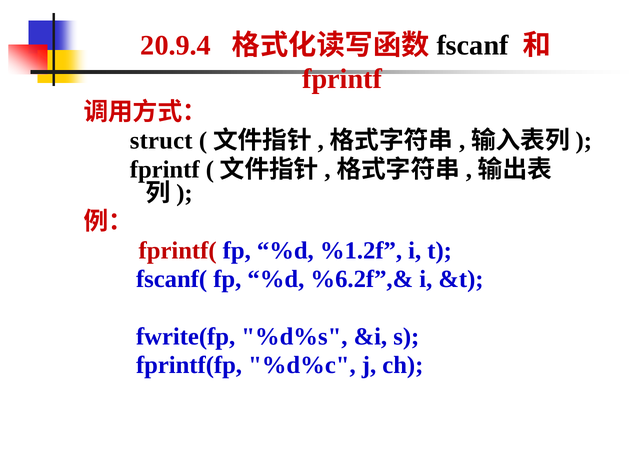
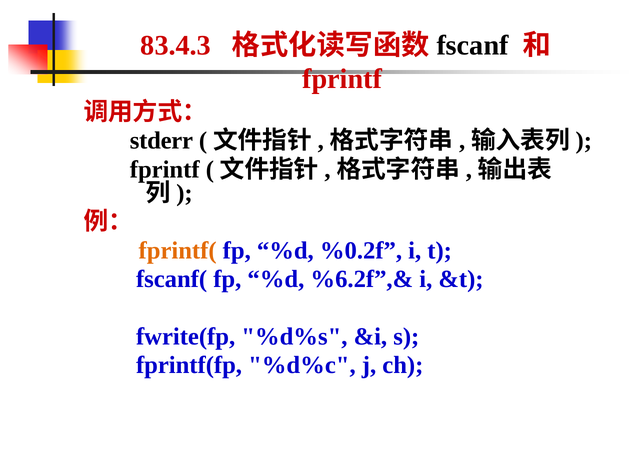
20.9.4: 20.9.4 -> 83.4.3
struct: struct -> stderr
fprintf( colour: red -> orange
%1.2f: %1.2f -> %0.2f
